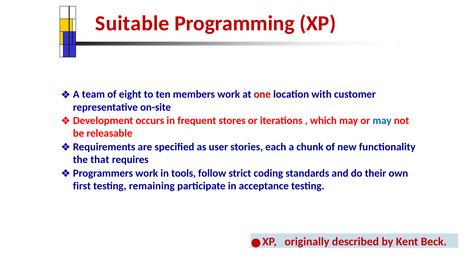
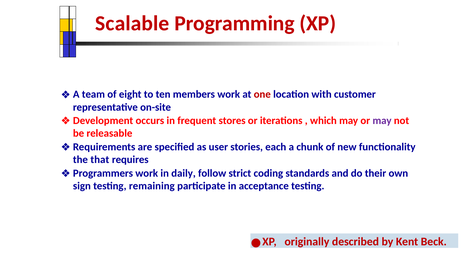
Suitable: Suitable -> Scalable
may at (382, 120) colour: blue -> purple
tools: tools -> daily
first: first -> sign
